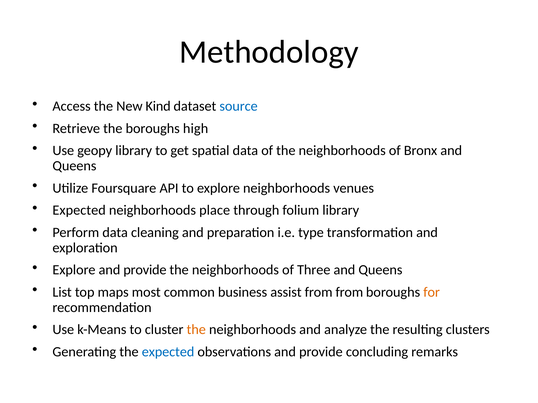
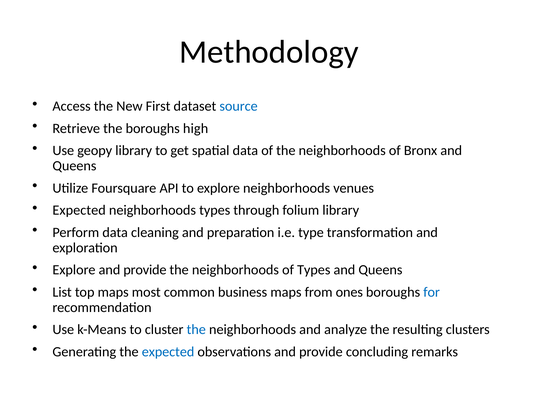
Kind: Kind -> First
neighborhoods place: place -> types
of Three: Three -> Types
business assist: assist -> maps
from from: from -> ones
for colour: orange -> blue
the at (196, 330) colour: orange -> blue
